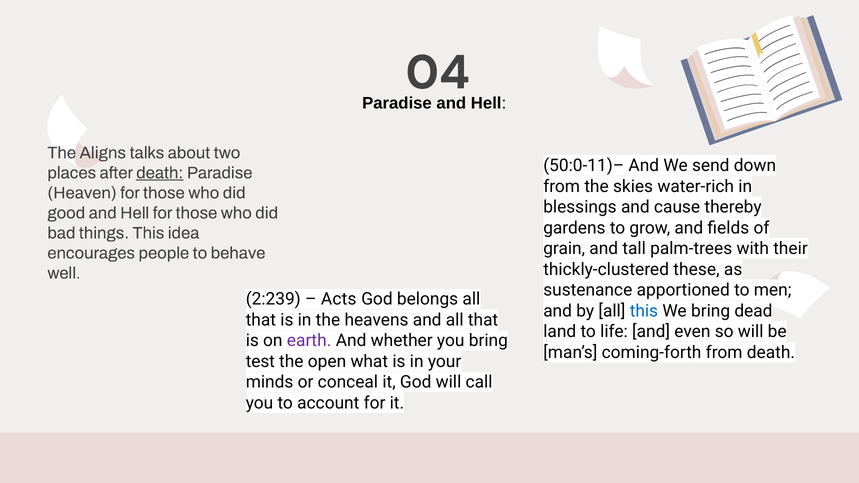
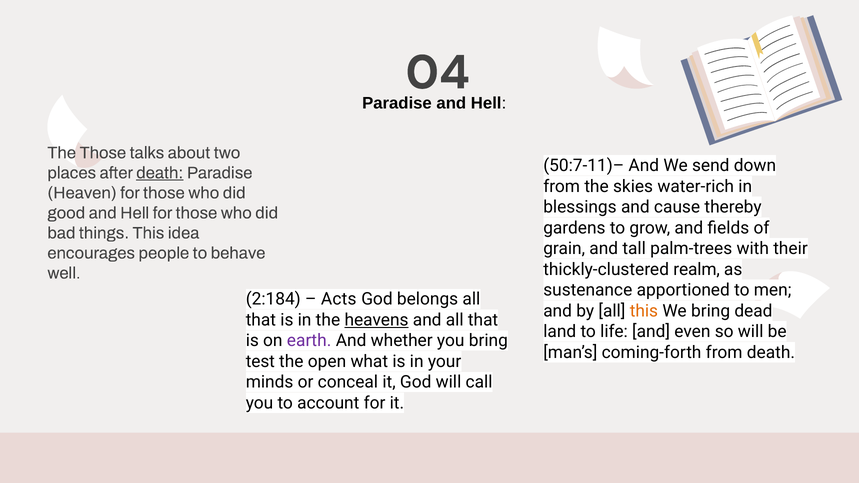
The Aligns: Aligns -> Those
50:0-11)–: 50:0-11)– -> 50:7-11)–
these: these -> realm
2:239: 2:239 -> 2:184
this at (644, 311) colour: blue -> orange
heavens underline: none -> present
